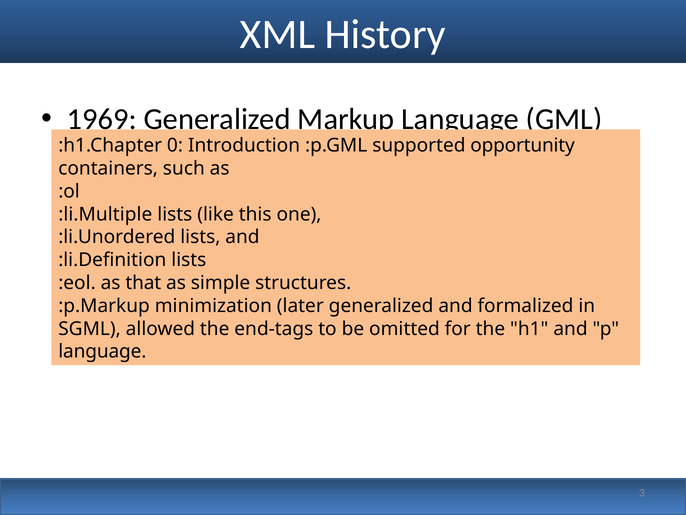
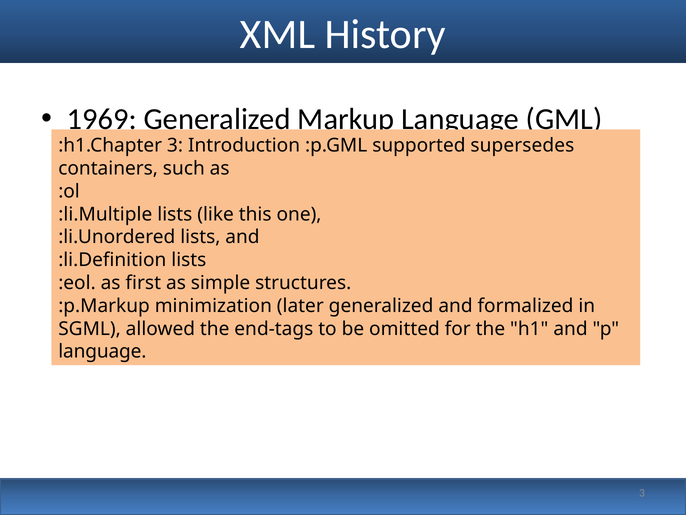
:h1.Chapter 0: 0 -> 3
opportunity: opportunity -> supersedes
that: that -> first
